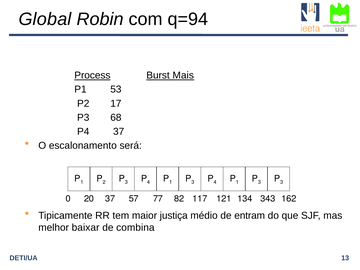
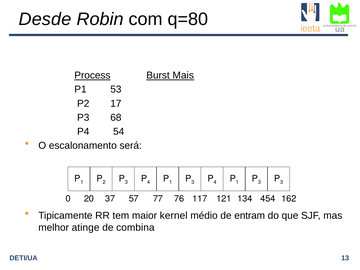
Global: Global -> Desde
q=94: q=94 -> q=80
P4 37: 37 -> 54
82: 82 -> 76
343: 343 -> 454
justiça: justiça -> kernel
baixar: baixar -> atinge
